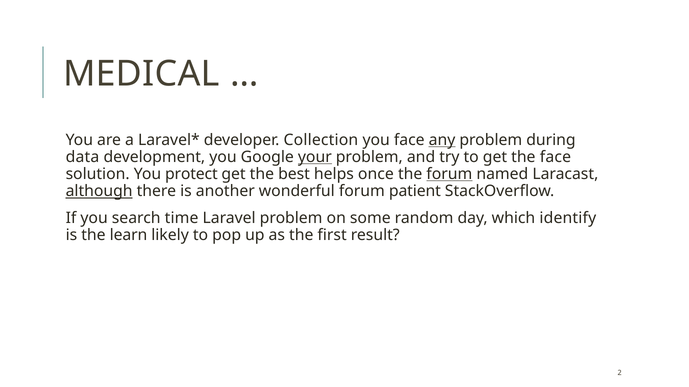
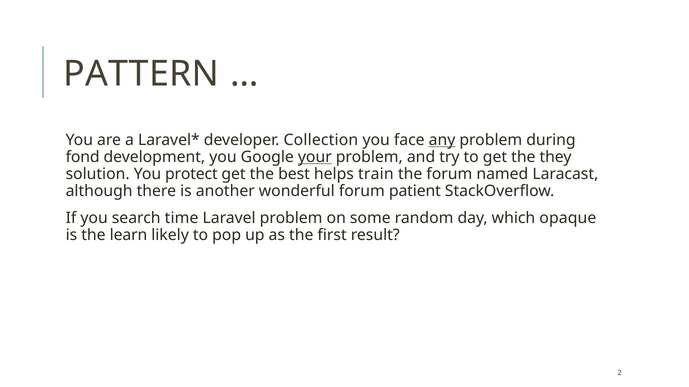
MEDICAL: MEDICAL -> PATTERN
data: data -> fond
the face: face -> they
once: once -> train
forum at (449, 174) underline: present -> none
although underline: present -> none
identify: identify -> opaque
